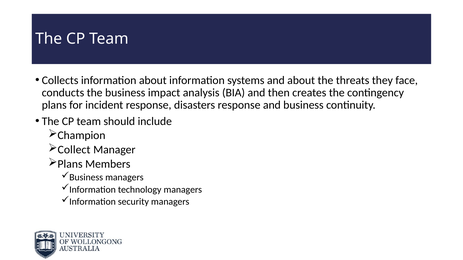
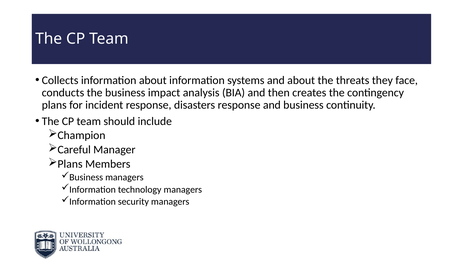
Collect: Collect -> Careful
